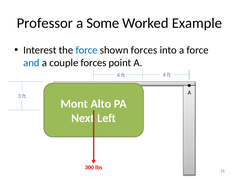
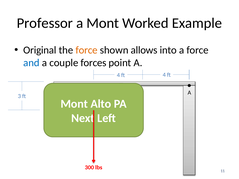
Some at (103, 23): Some -> Mont
Interest: Interest -> Original
force at (87, 50) colour: blue -> orange
shown forces: forces -> allows
